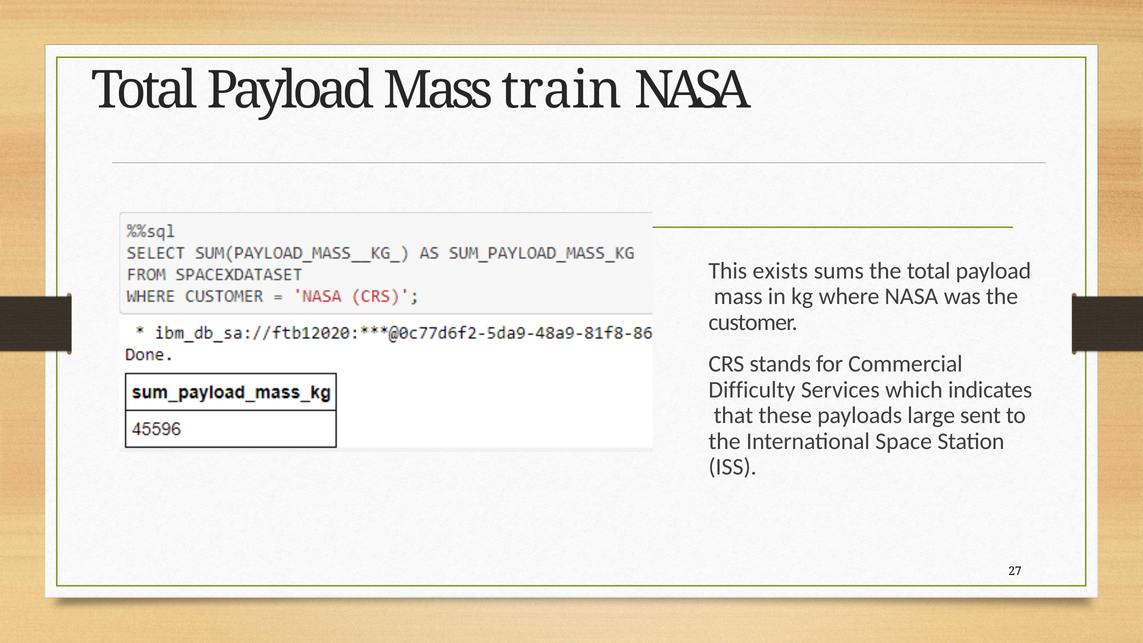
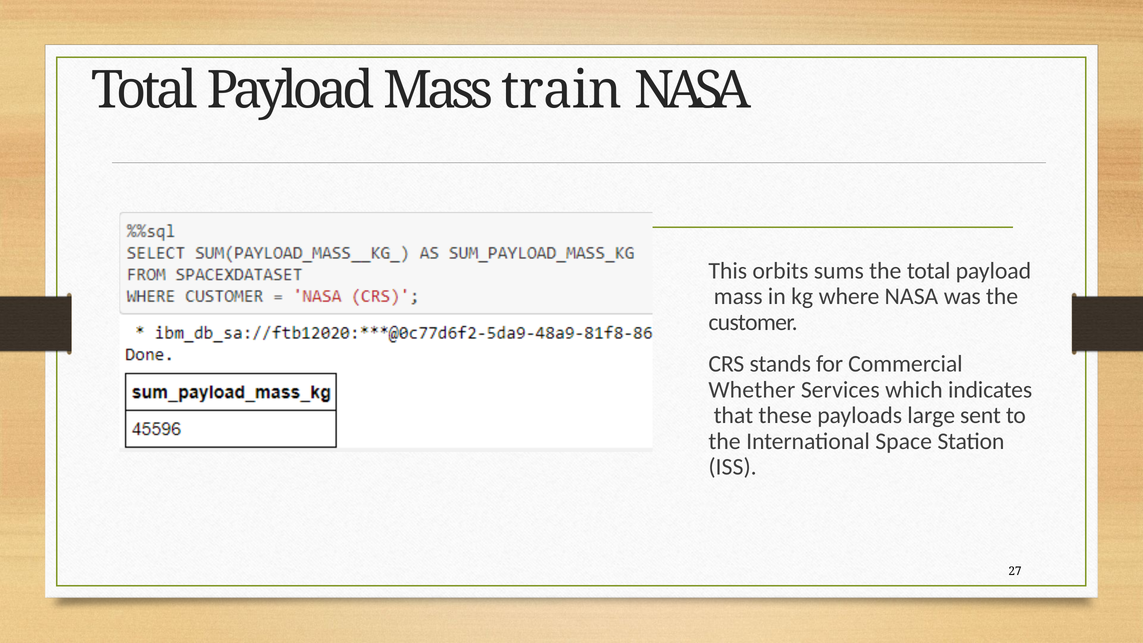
exists: exists -> orbits
Difficulty: Difficulty -> Whether
